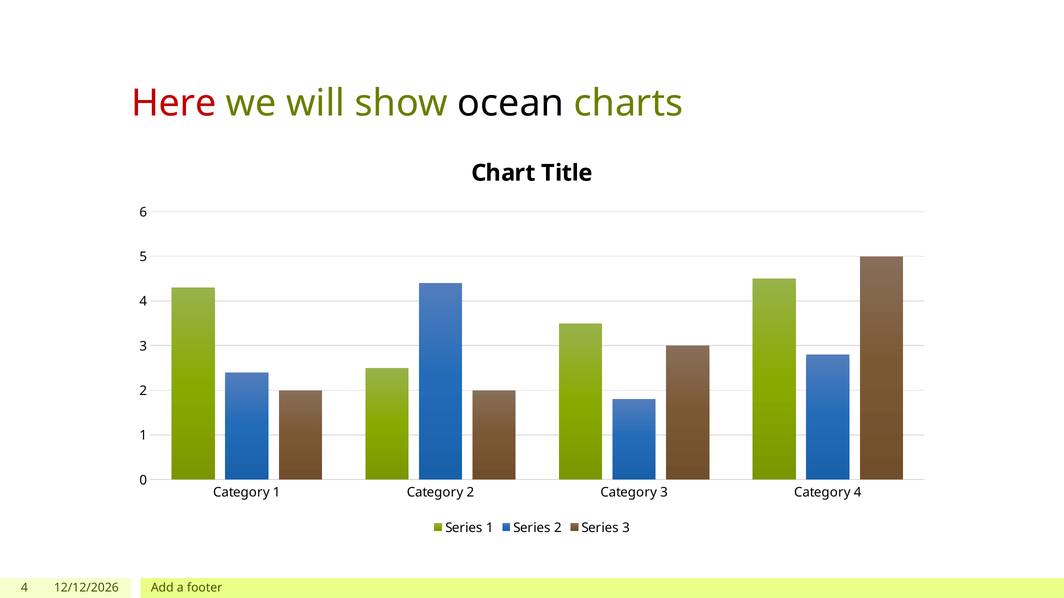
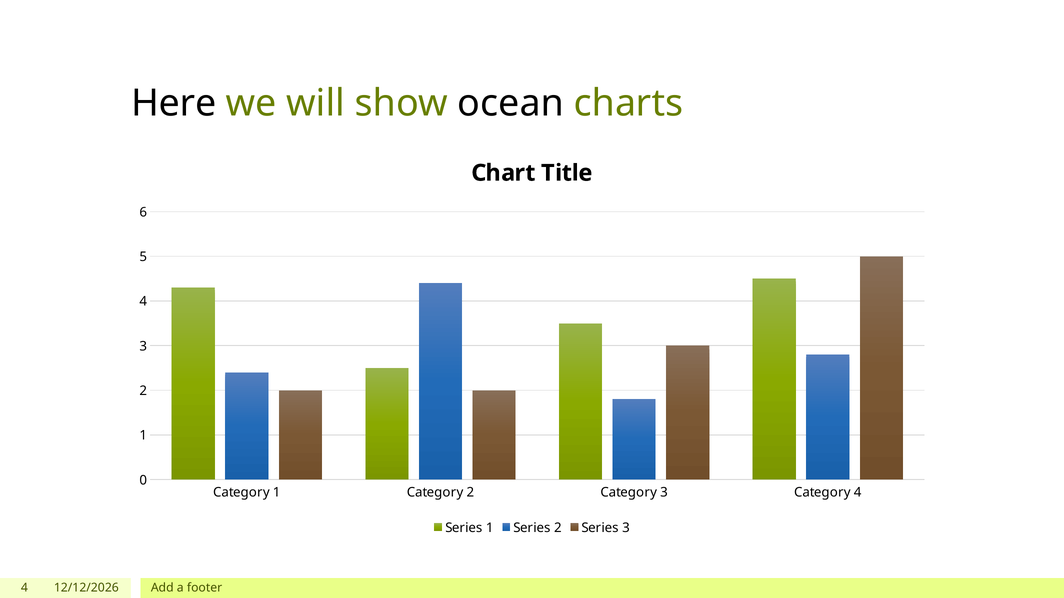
Here colour: red -> black
